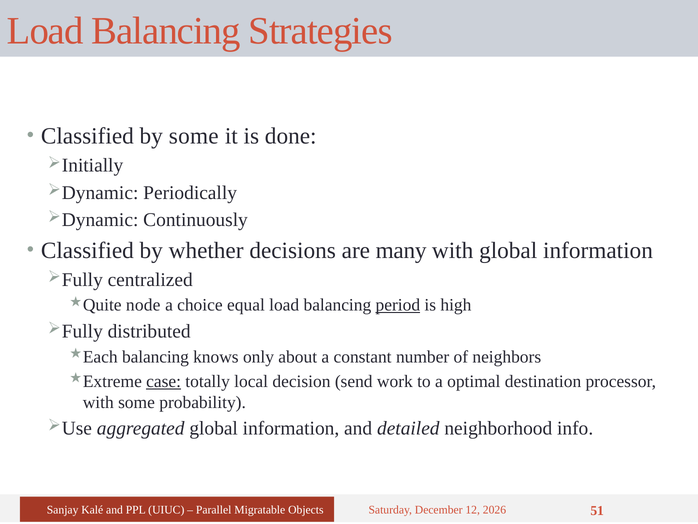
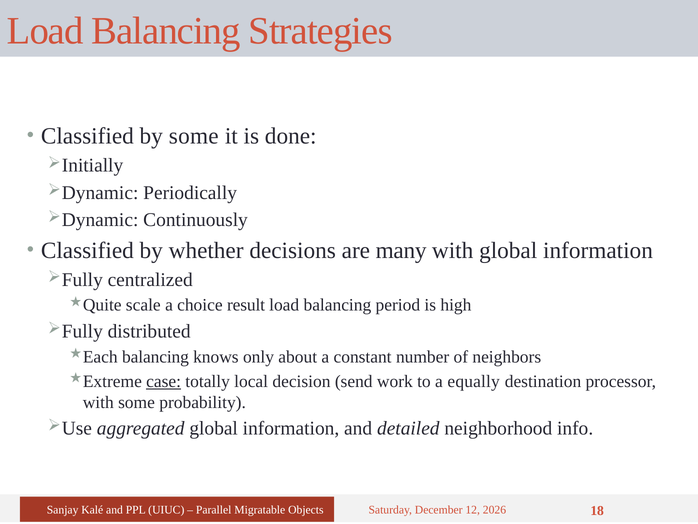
node: node -> scale
equal: equal -> result
period underline: present -> none
optimal: optimal -> equally
51: 51 -> 18
